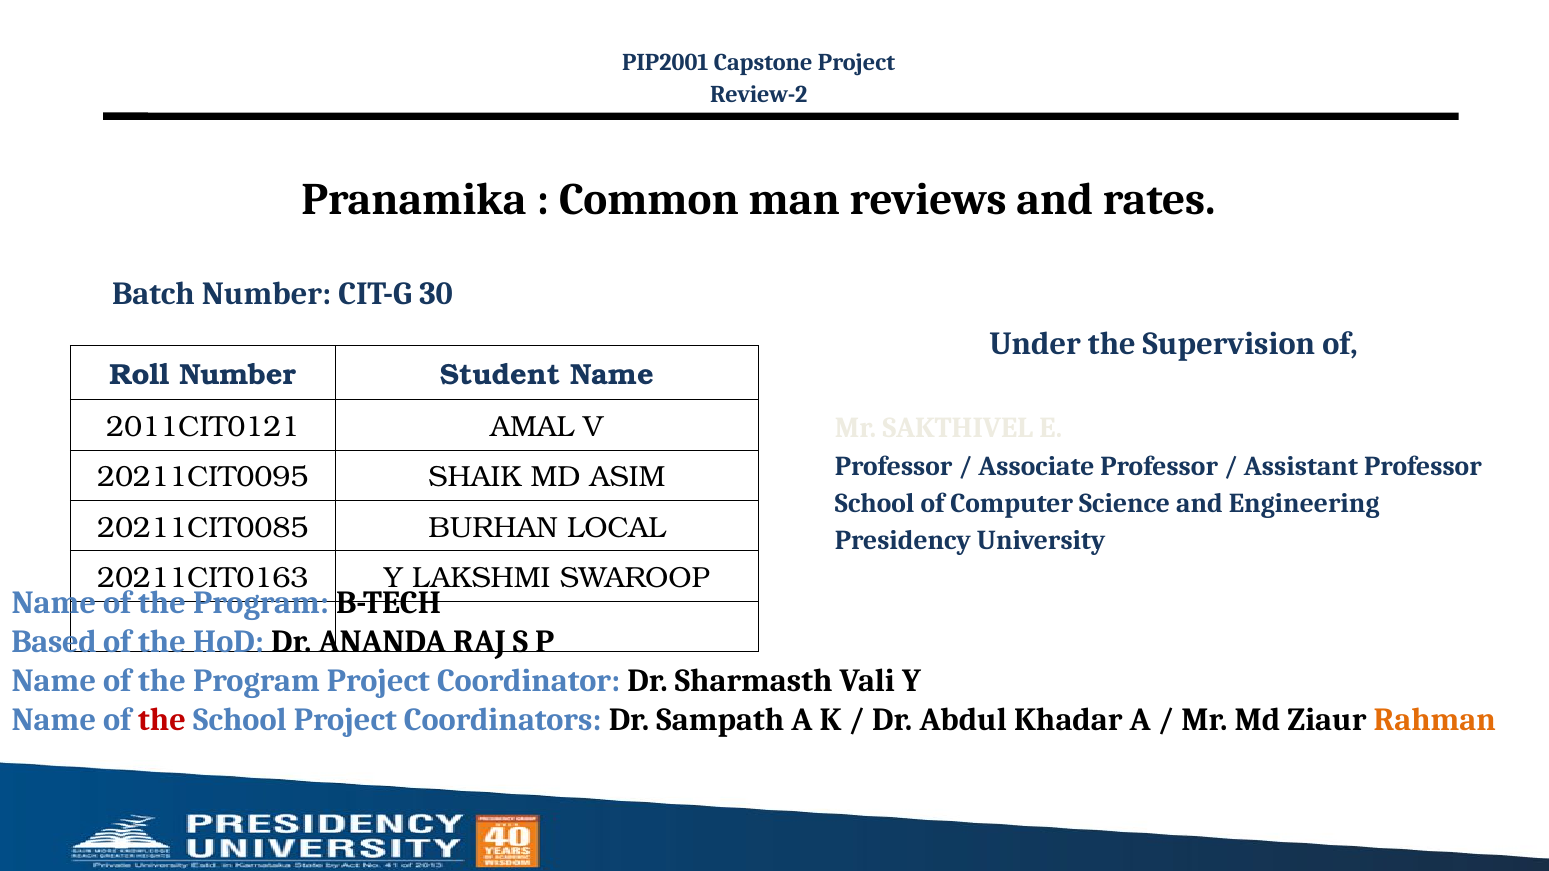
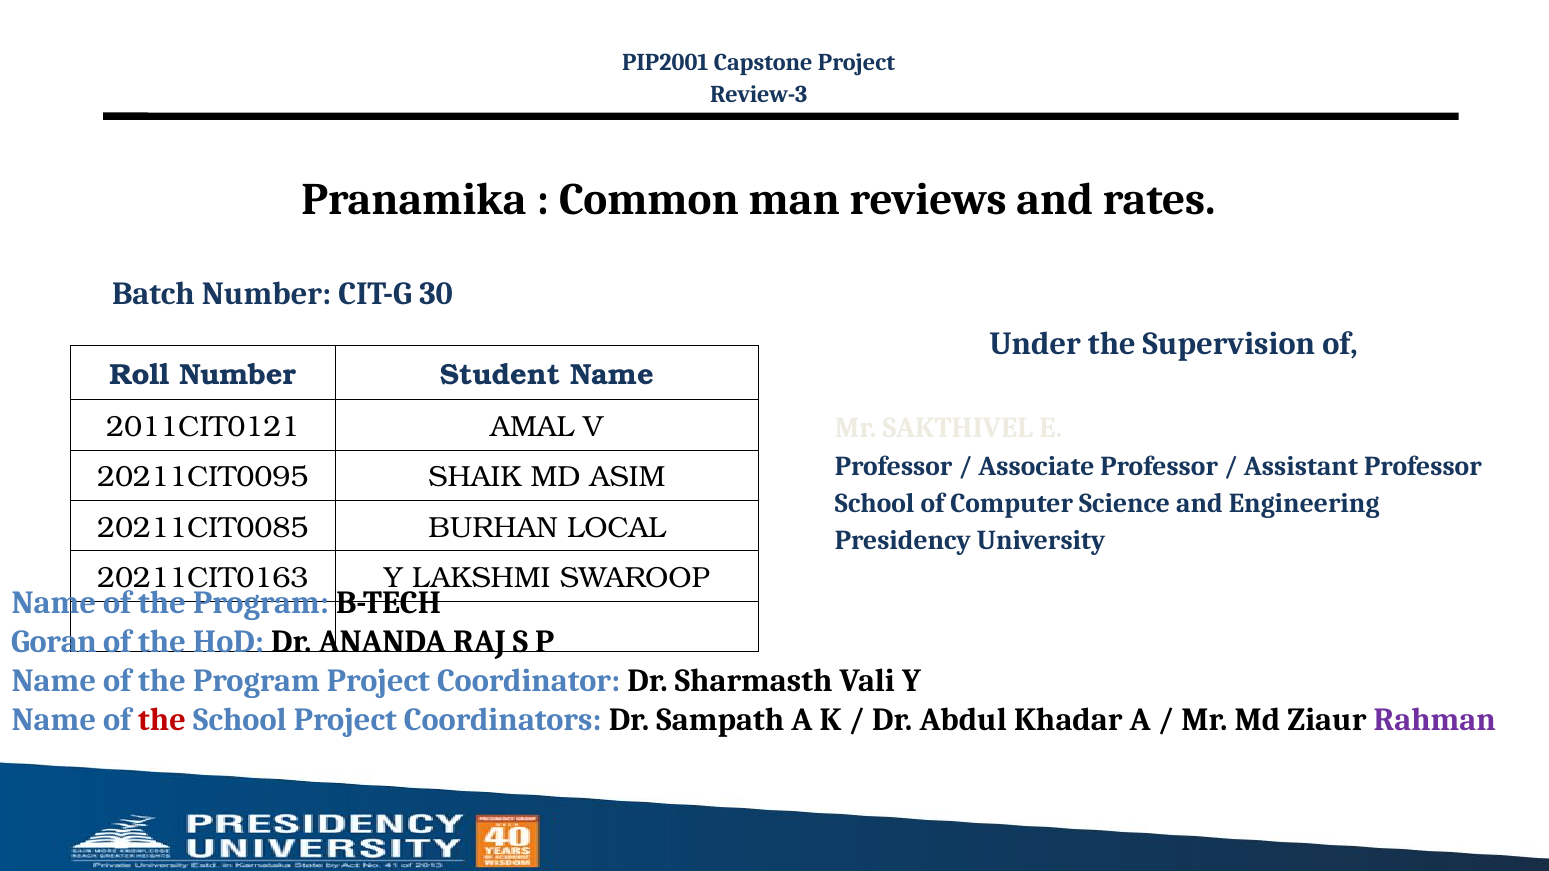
Review-2: Review-2 -> Review-3
Based: Based -> Goran
Rahman colour: orange -> purple
